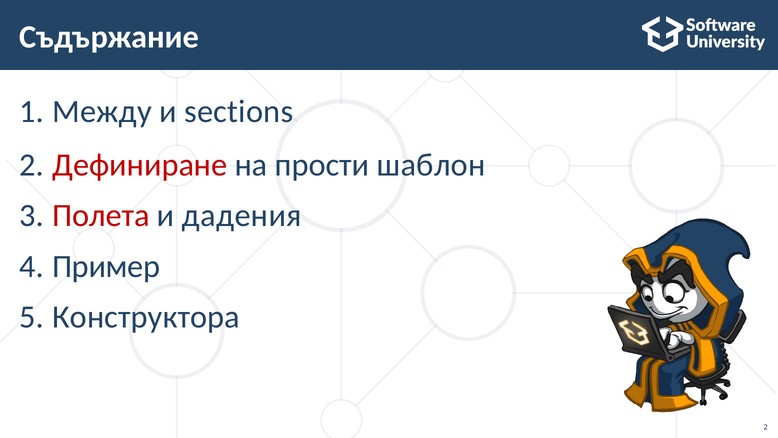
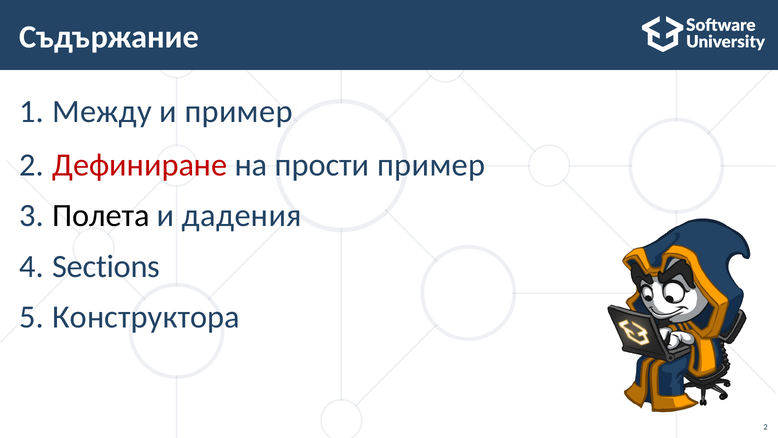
и sections: sections -> пример
прости шаблон: шаблон -> пример
Полета colour: red -> black
Пример: Пример -> Sections
